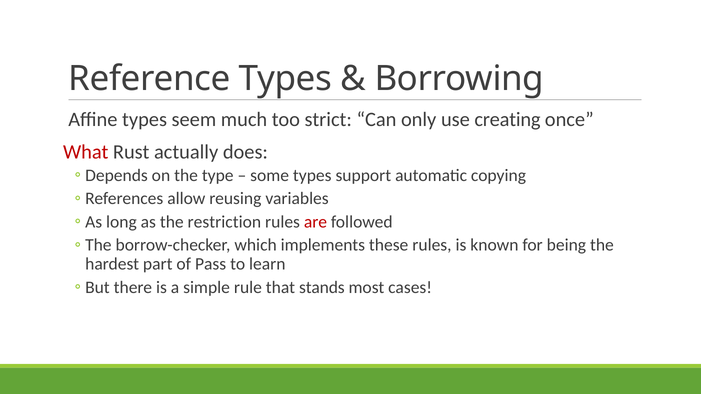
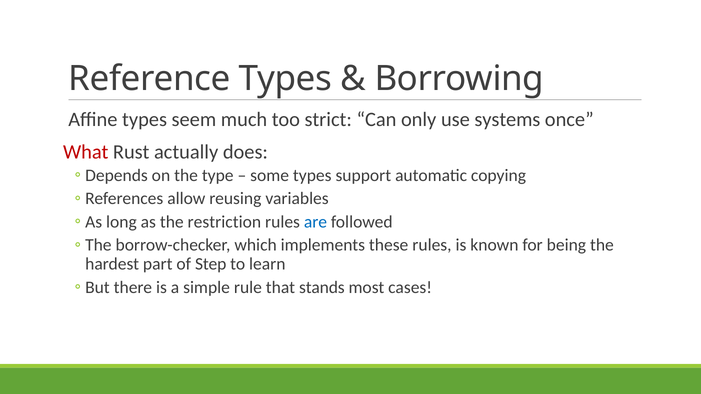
creating: creating -> systems
are colour: red -> blue
Pass: Pass -> Step
